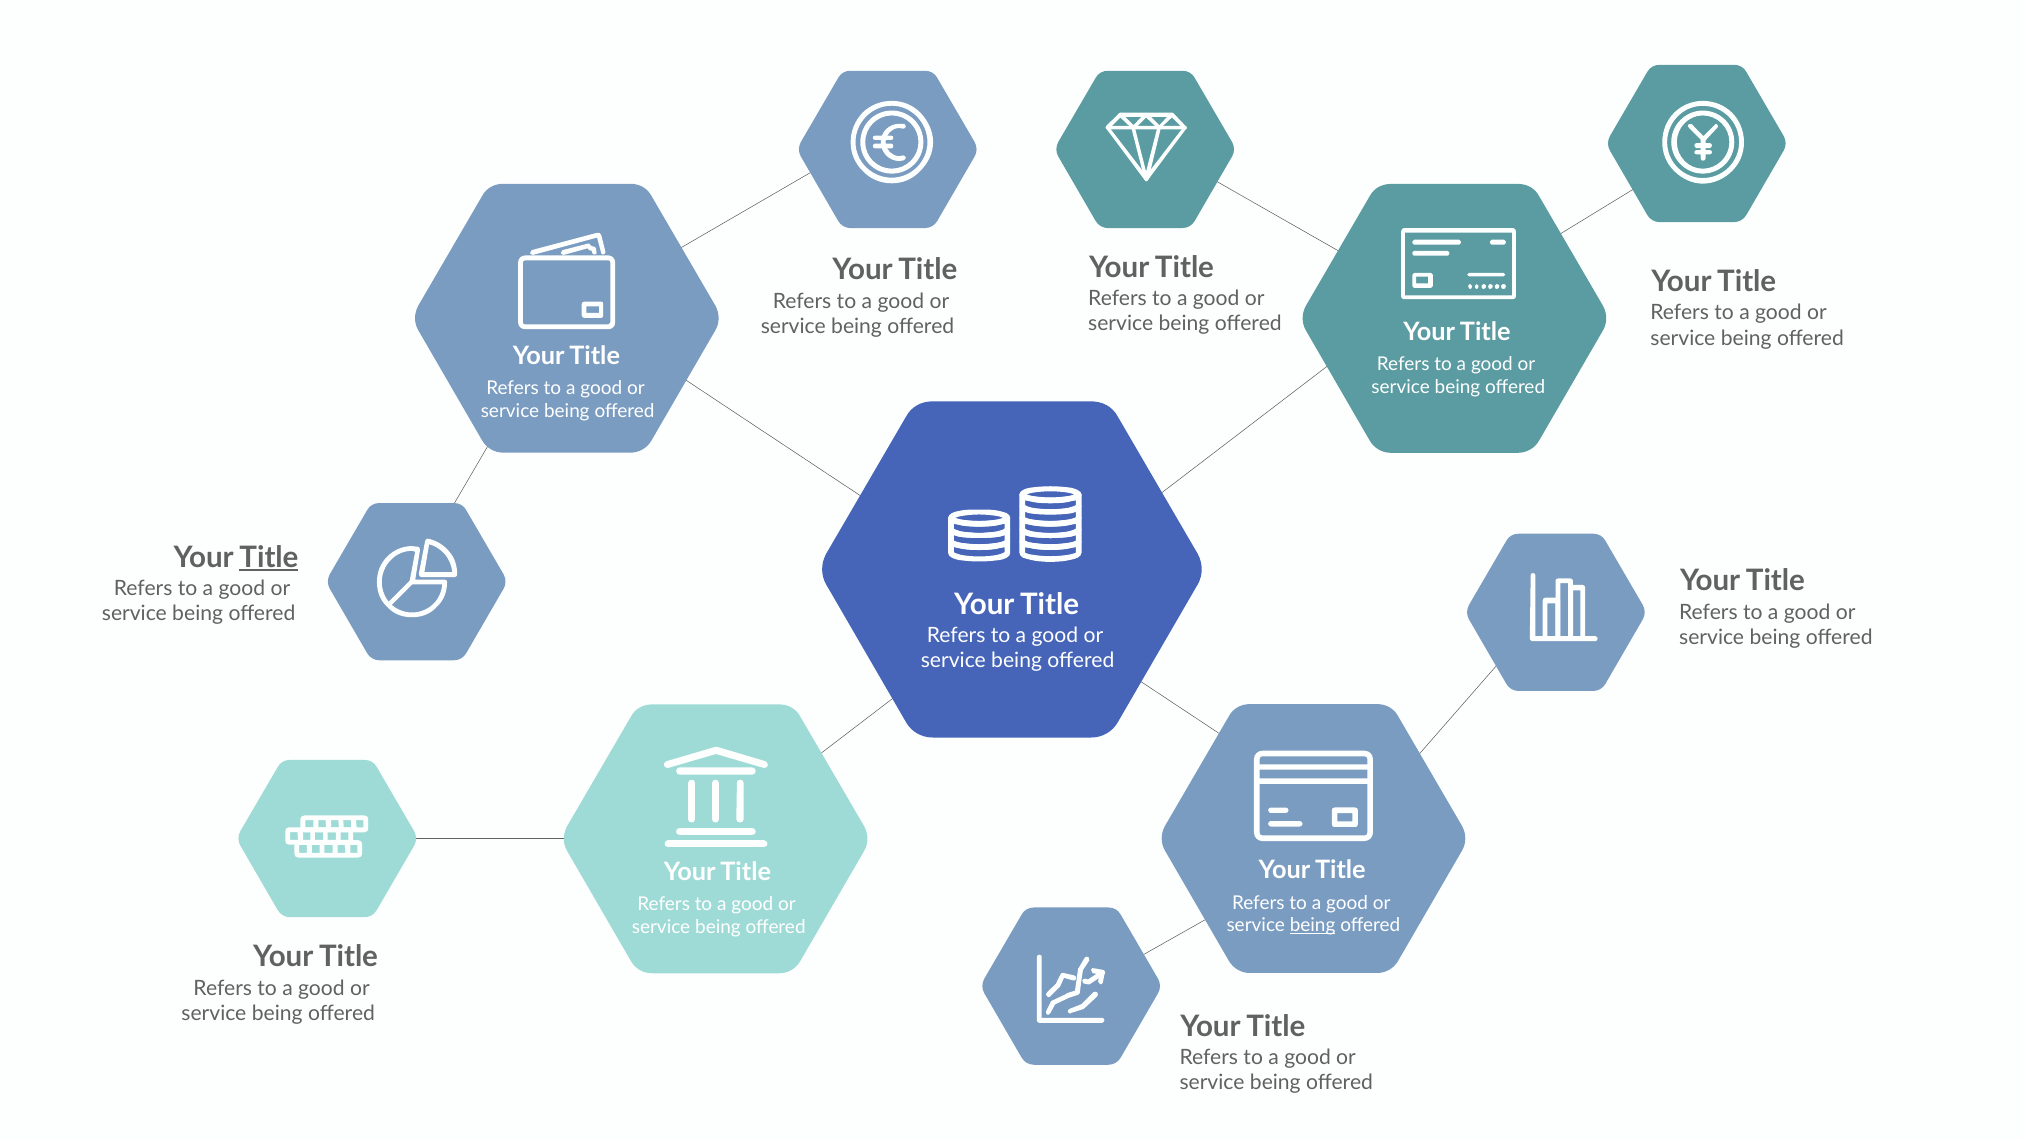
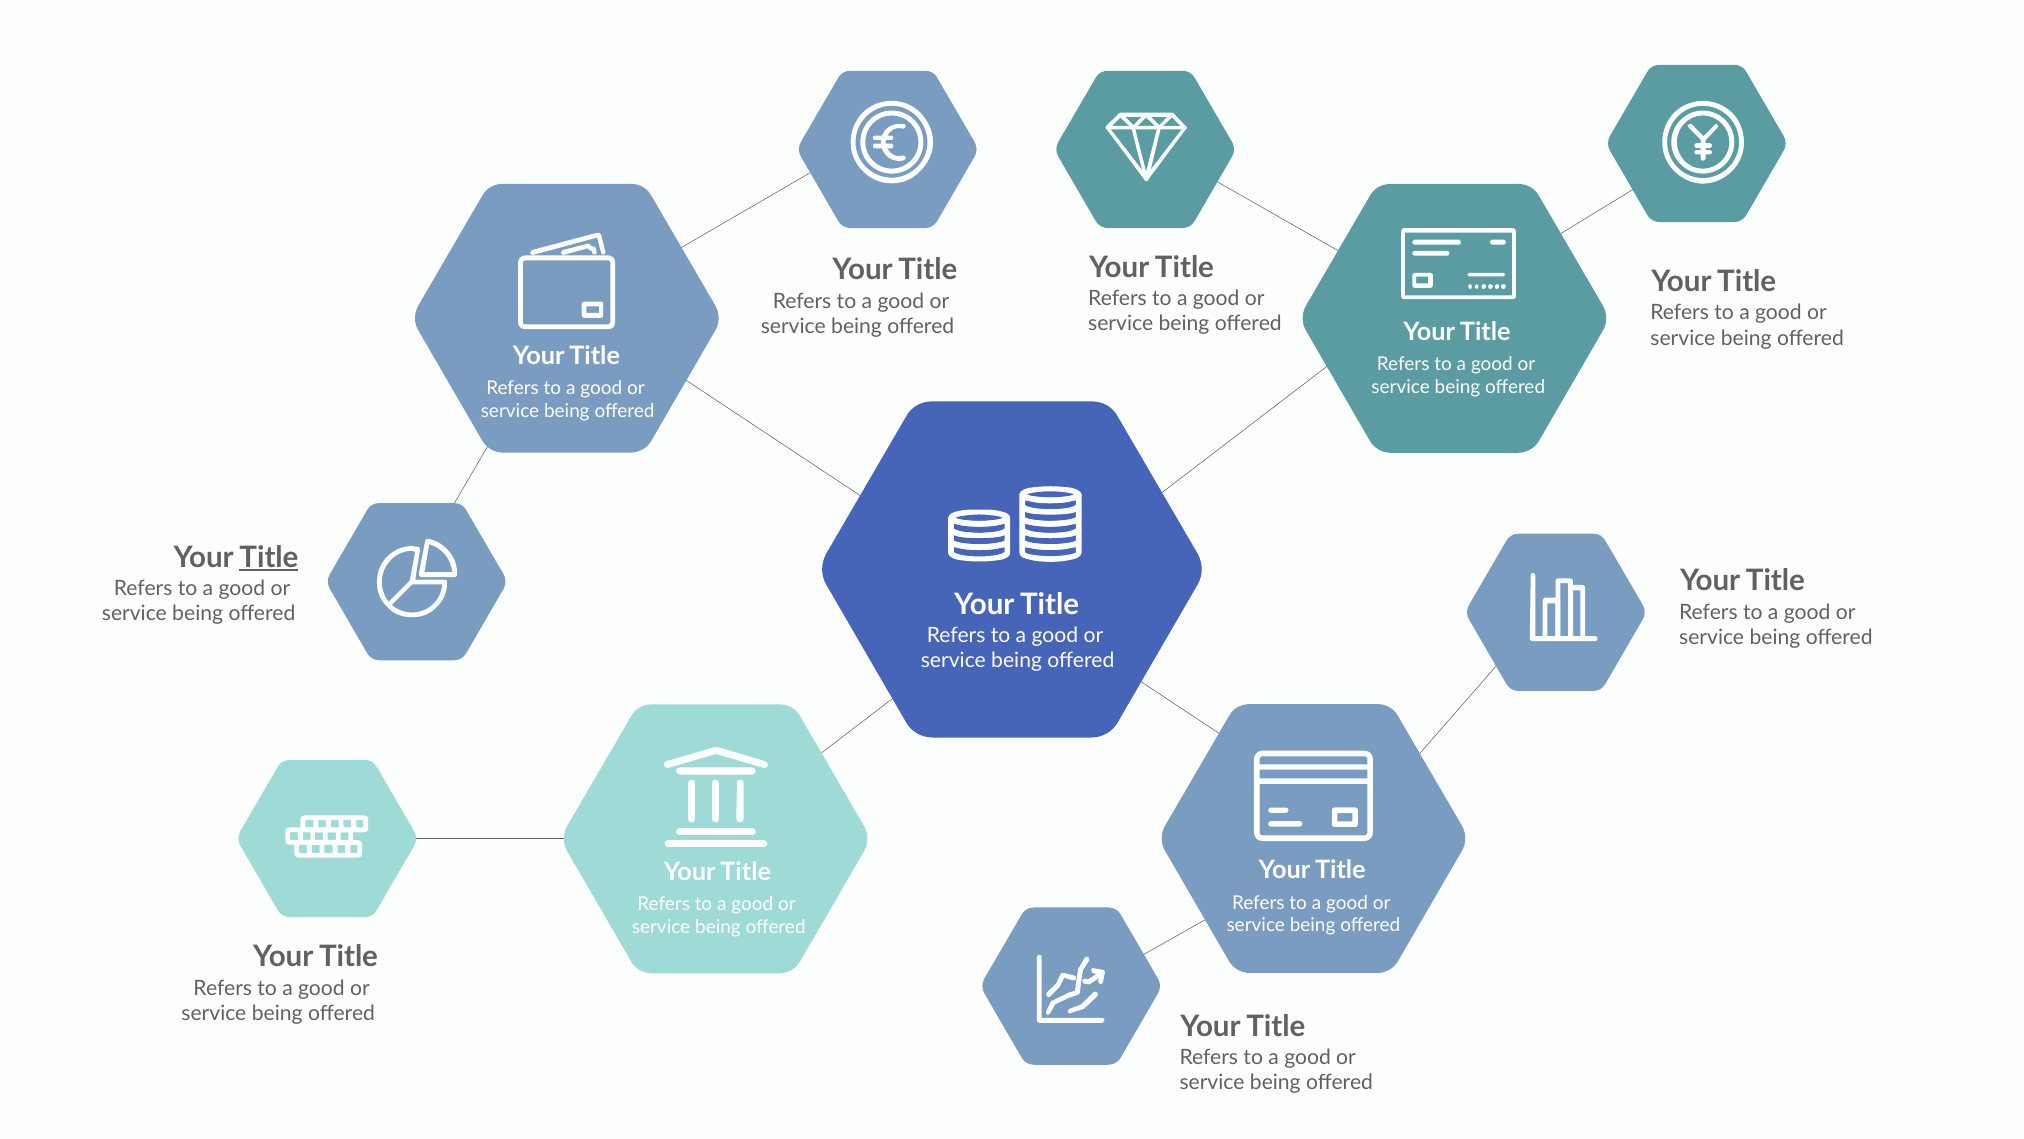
being at (1313, 925) underline: present -> none
